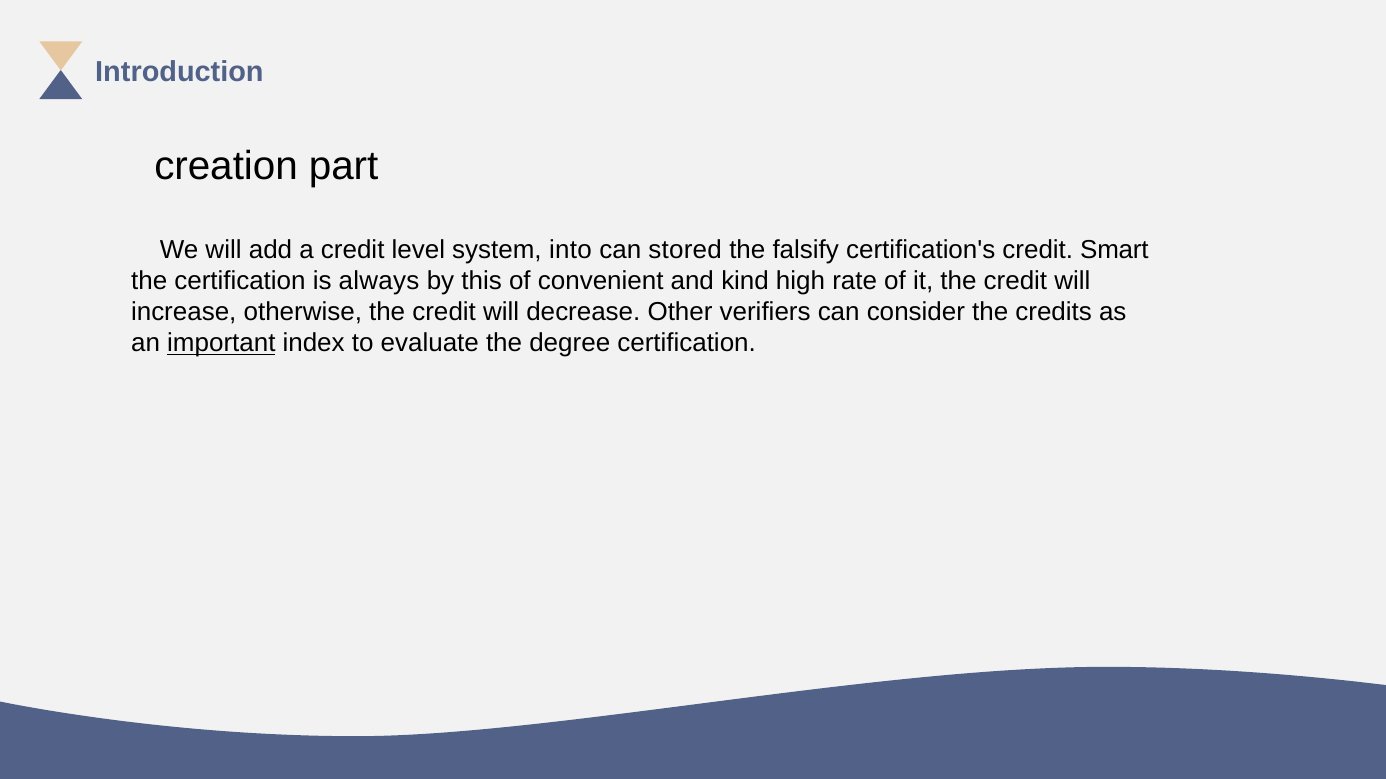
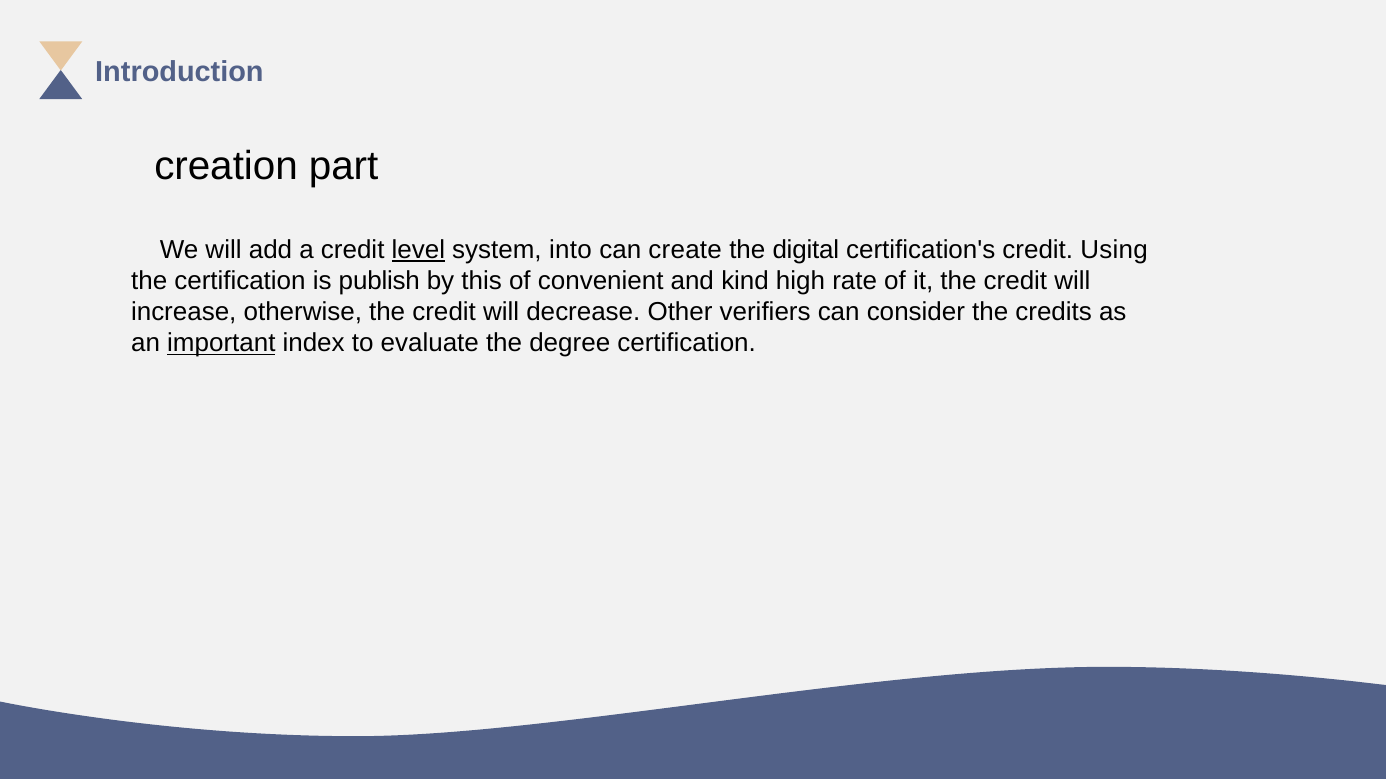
level underline: none -> present
stored: stored -> create
falsify: falsify -> digital
Smart: Smart -> Using
always: always -> publish
